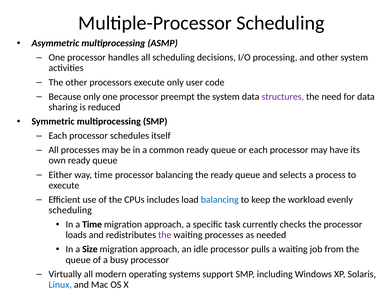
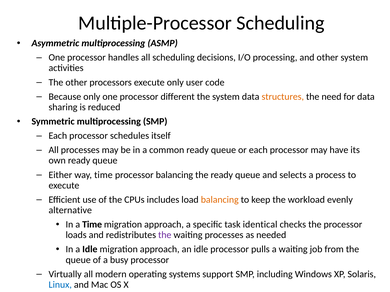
preempt: preempt -> different
structures colour: purple -> orange
balancing at (220, 200) colour: blue -> orange
scheduling at (70, 211): scheduling -> alternative
currently: currently -> identical
a Size: Size -> Idle
